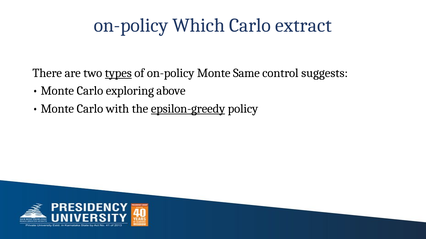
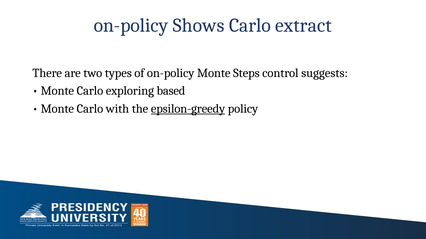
Which: Which -> Shows
types underline: present -> none
Same: Same -> Steps
above: above -> based
